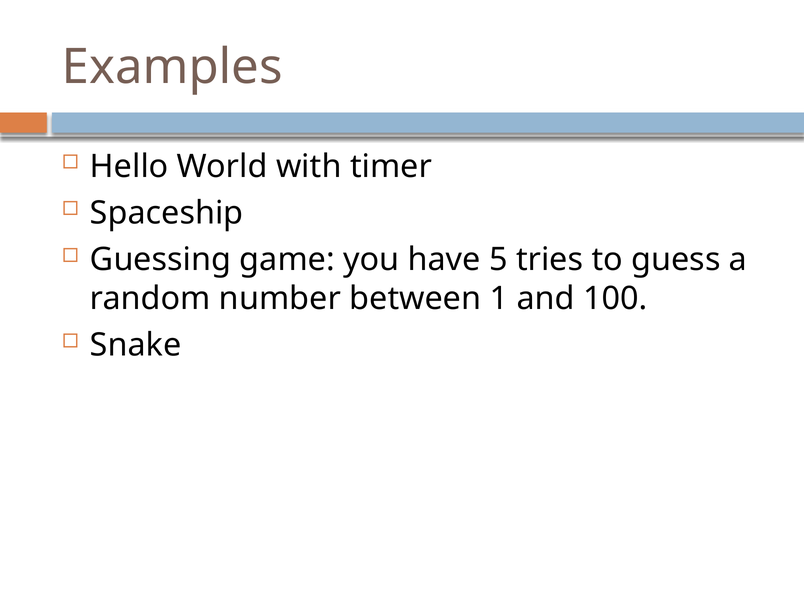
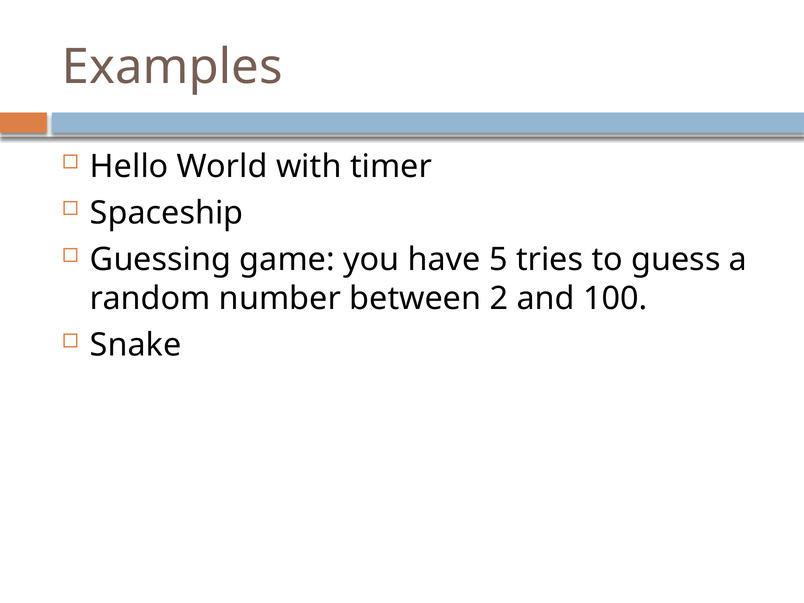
1: 1 -> 2
